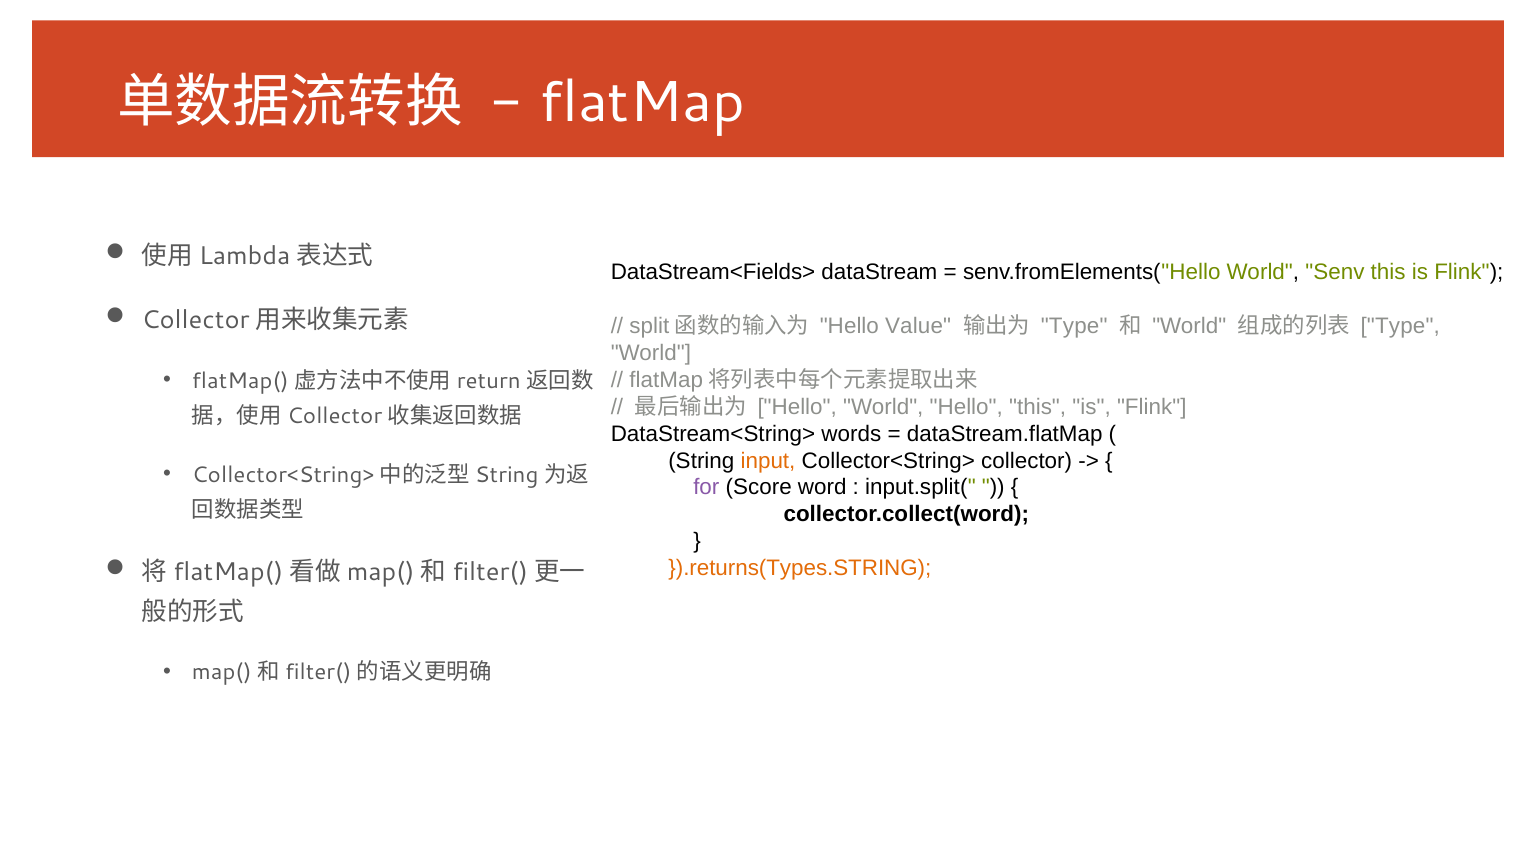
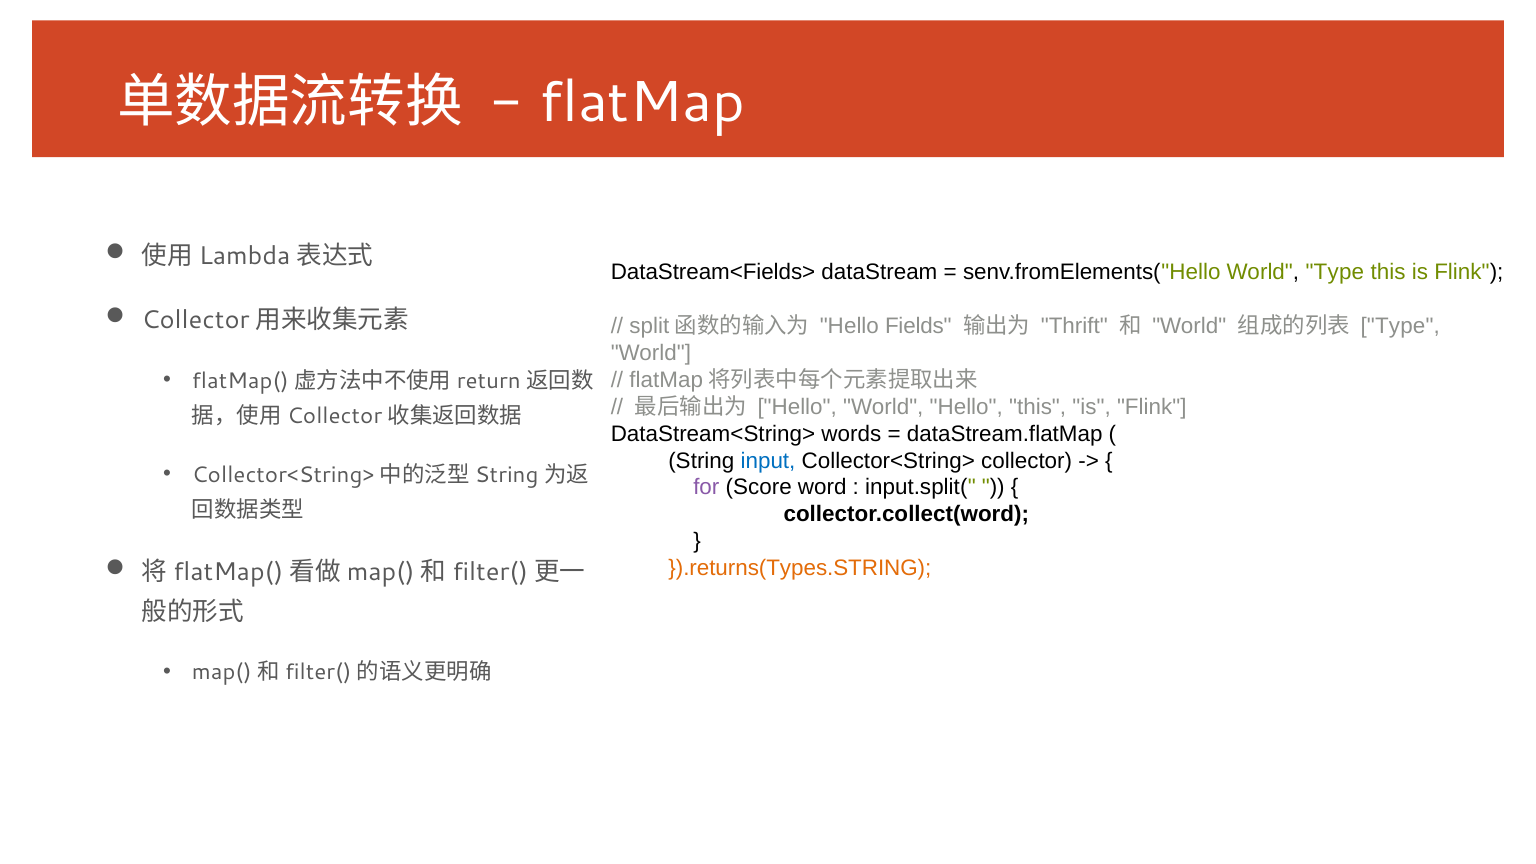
World Senv: Senv -> Type
Value: Value -> Fields
Type at (1074, 326): Type -> Thrift
input colour: orange -> blue
